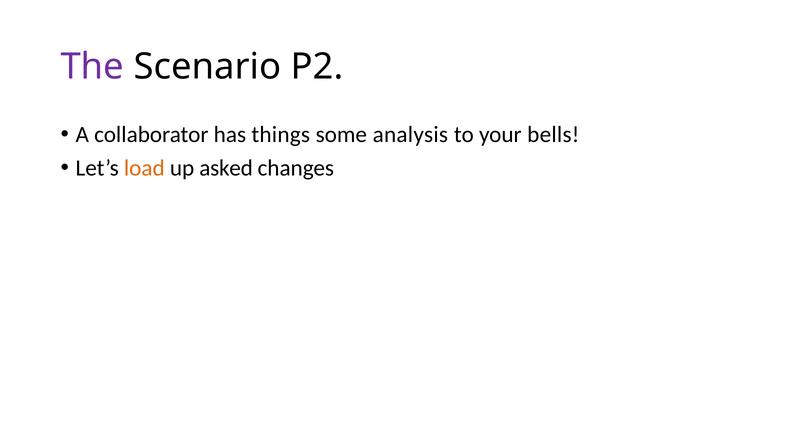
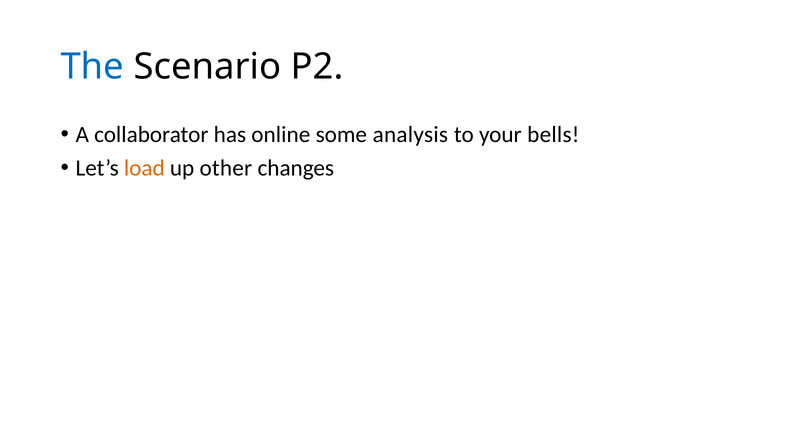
The colour: purple -> blue
things: things -> online
asked: asked -> other
